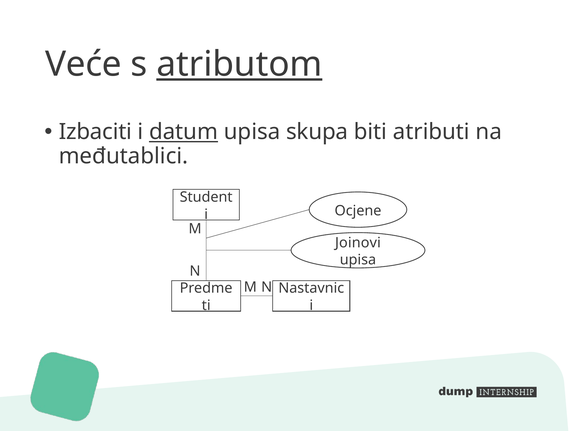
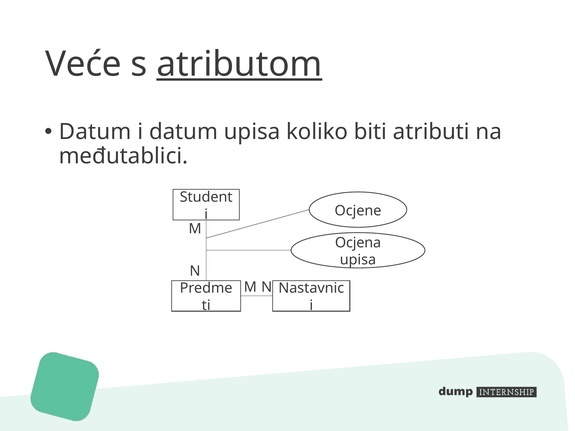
Izbaciti at (95, 132): Izbaciti -> Datum
datum at (184, 132) underline: present -> none
skupa: skupa -> koliko
Joinovi: Joinovi -> Ocjena
